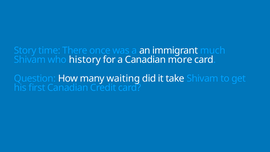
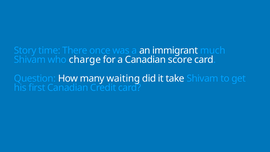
history: history -> charge
more: more -> score
